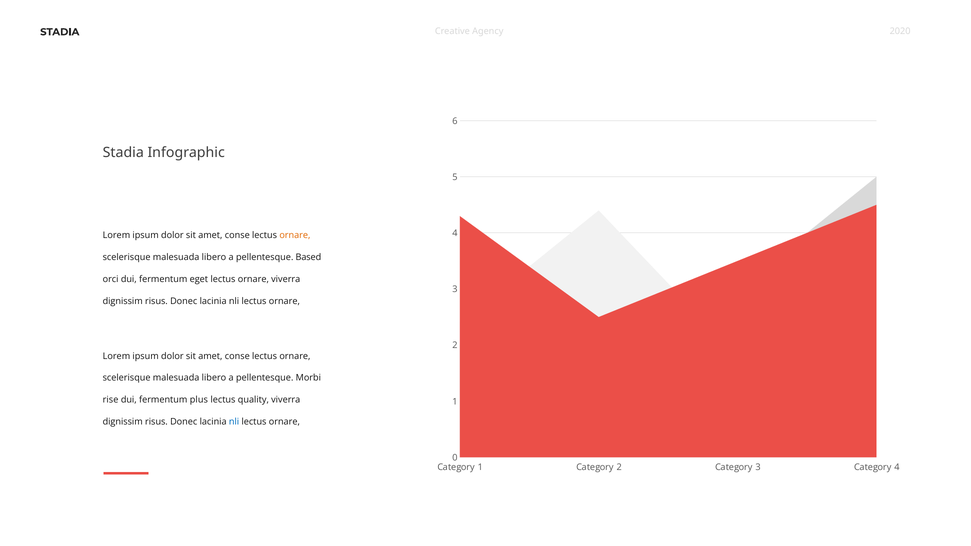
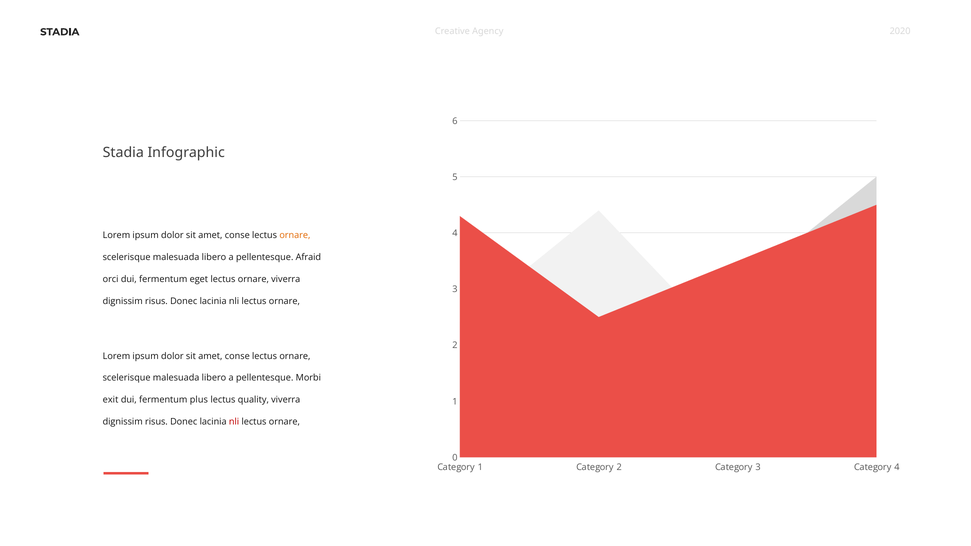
Based: Based -> Afraid
rise: rise -> exit
nli at (234, 422) colour: blue -> red
